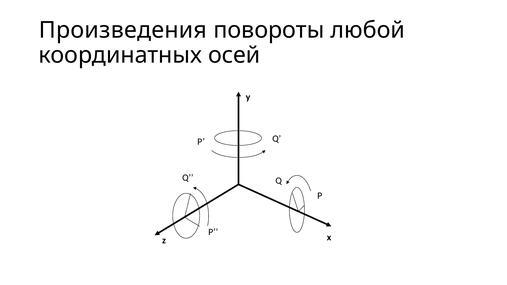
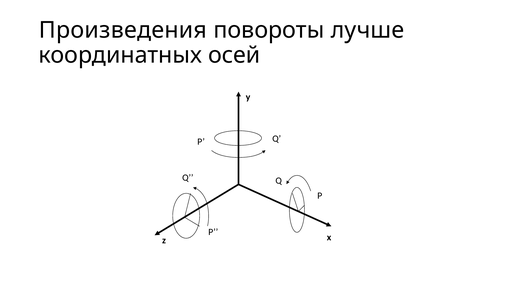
любой: любой -> лучше
